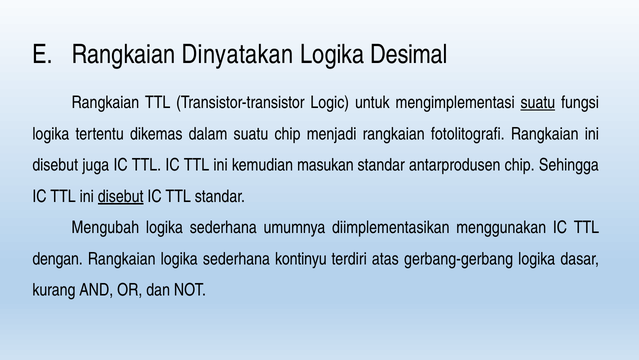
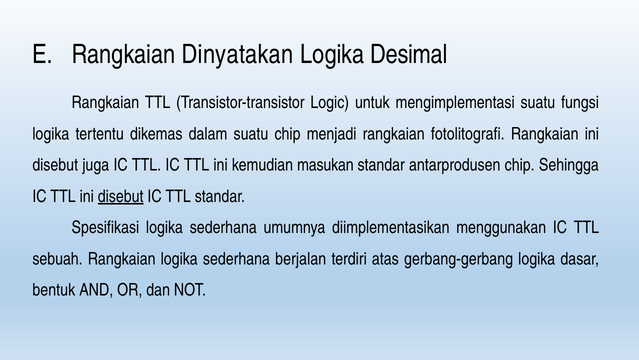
suatu at (538, 102) underline: present -> none
Mengubah: Mengubah -> Spesifikasi
dengan: dengan -> sebuah
kontinyu: kontinyu -> berjalan
kurang: kurang -> bentuk
